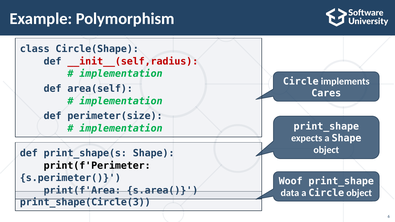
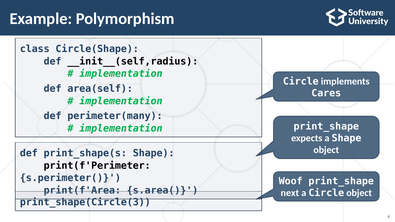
__init__(self,radius colour: red -> black
perimeter(size: perimeter(size -> perimeter(many
data: data -> next
